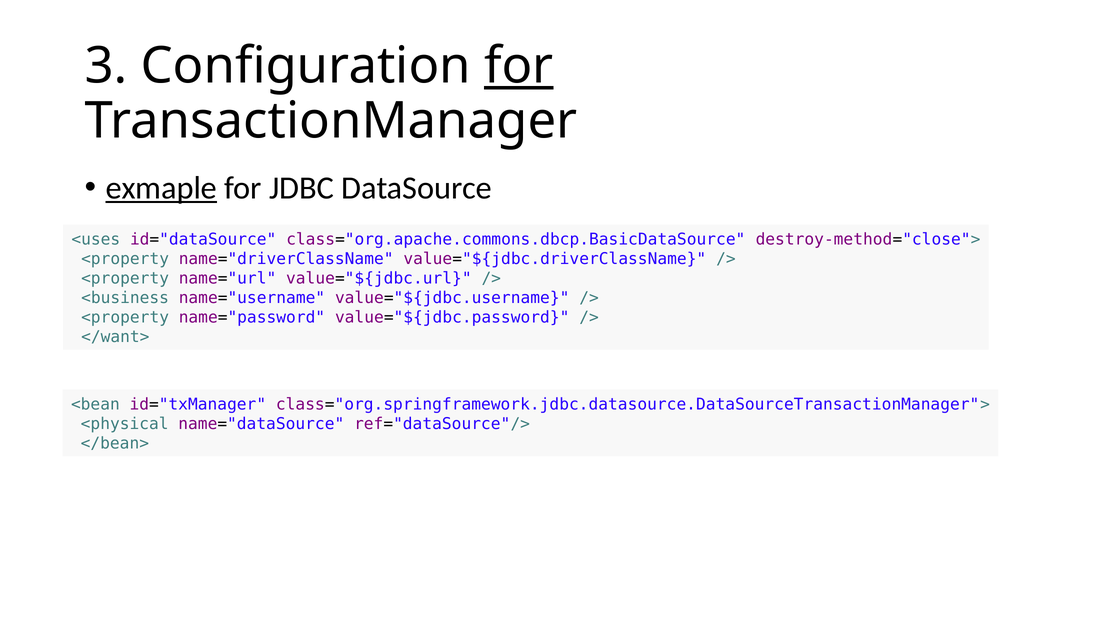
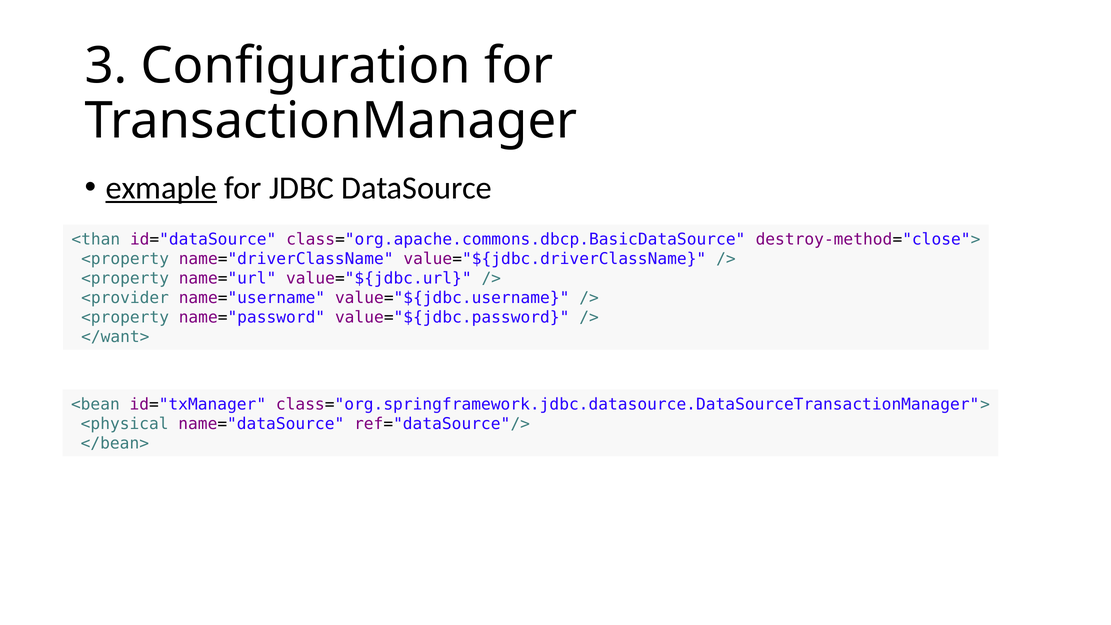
for at (519, 66) underline: present -> none
<uses: <uses -> <than
<business: <business -> <provider
